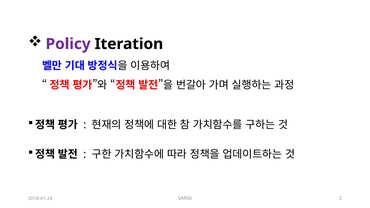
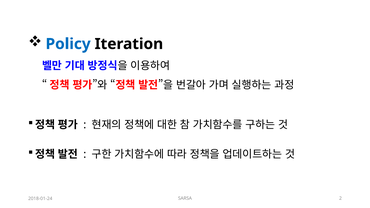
Policy colour: purple -> blue
